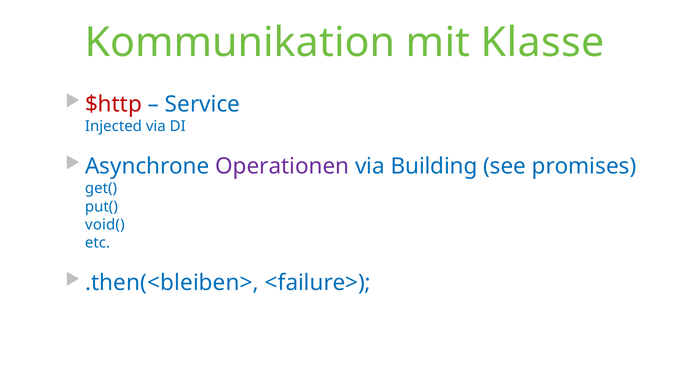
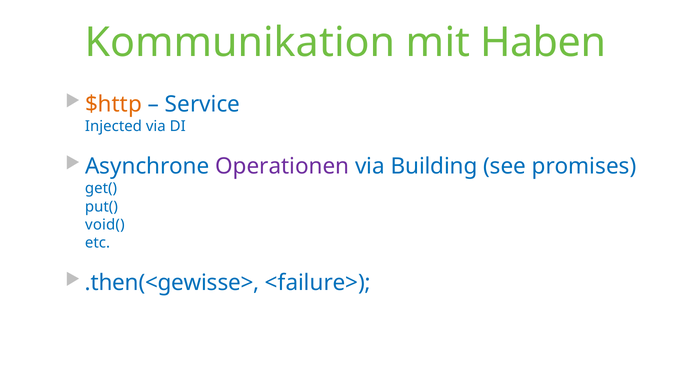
Klasse: Klasse -> Haben
$http colour: red -> orange
.then(<bleiben>: .then(<bleiben> -> .then(<gewisse>
